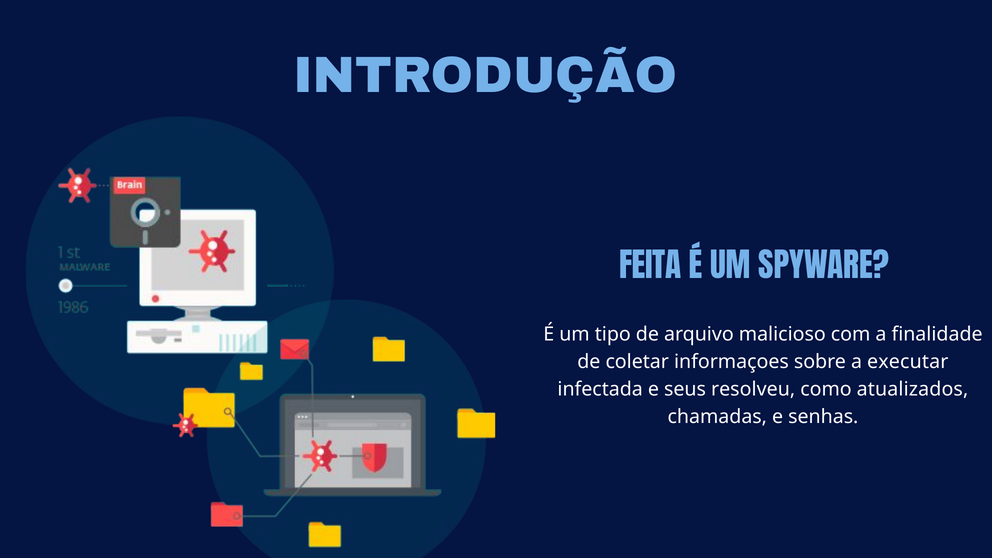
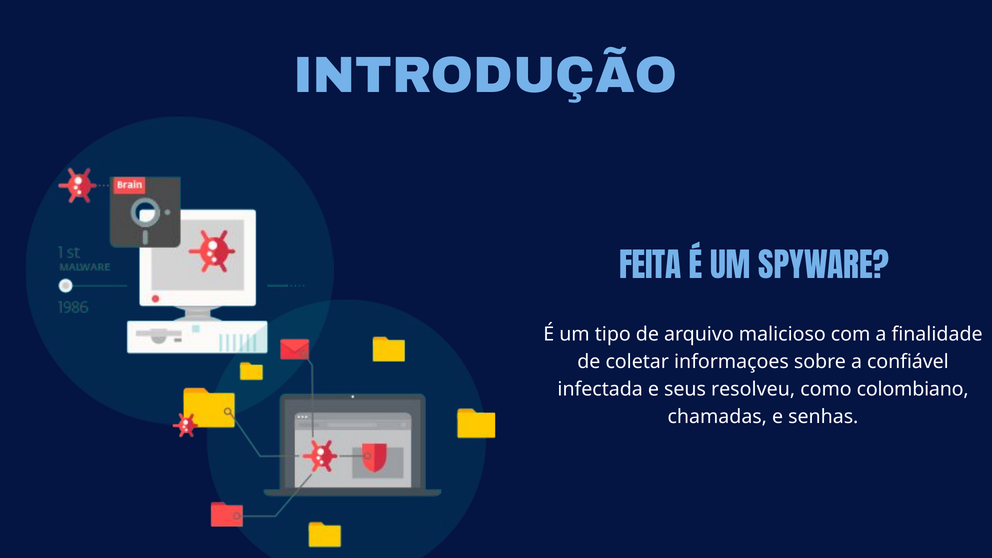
executar: executar -> confiável
atualizados: atualizados -> colombiano
